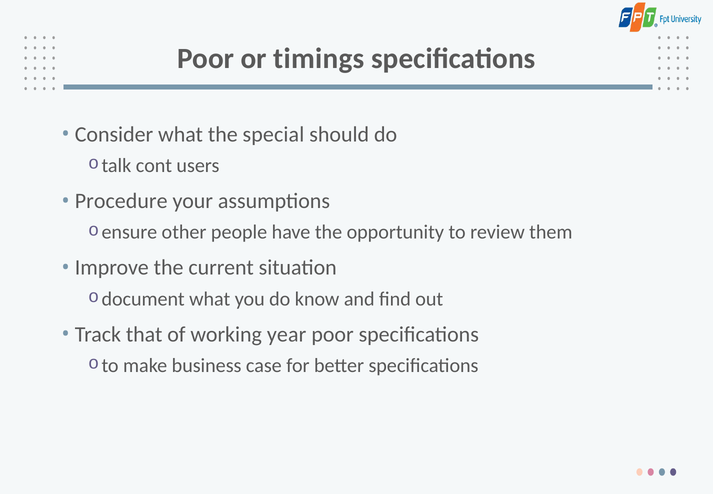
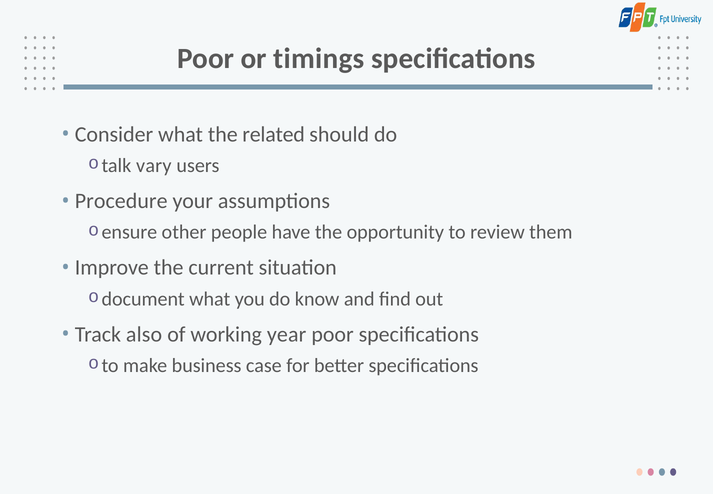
special: special -> related
cont: cont -> vary
that: that -> also
